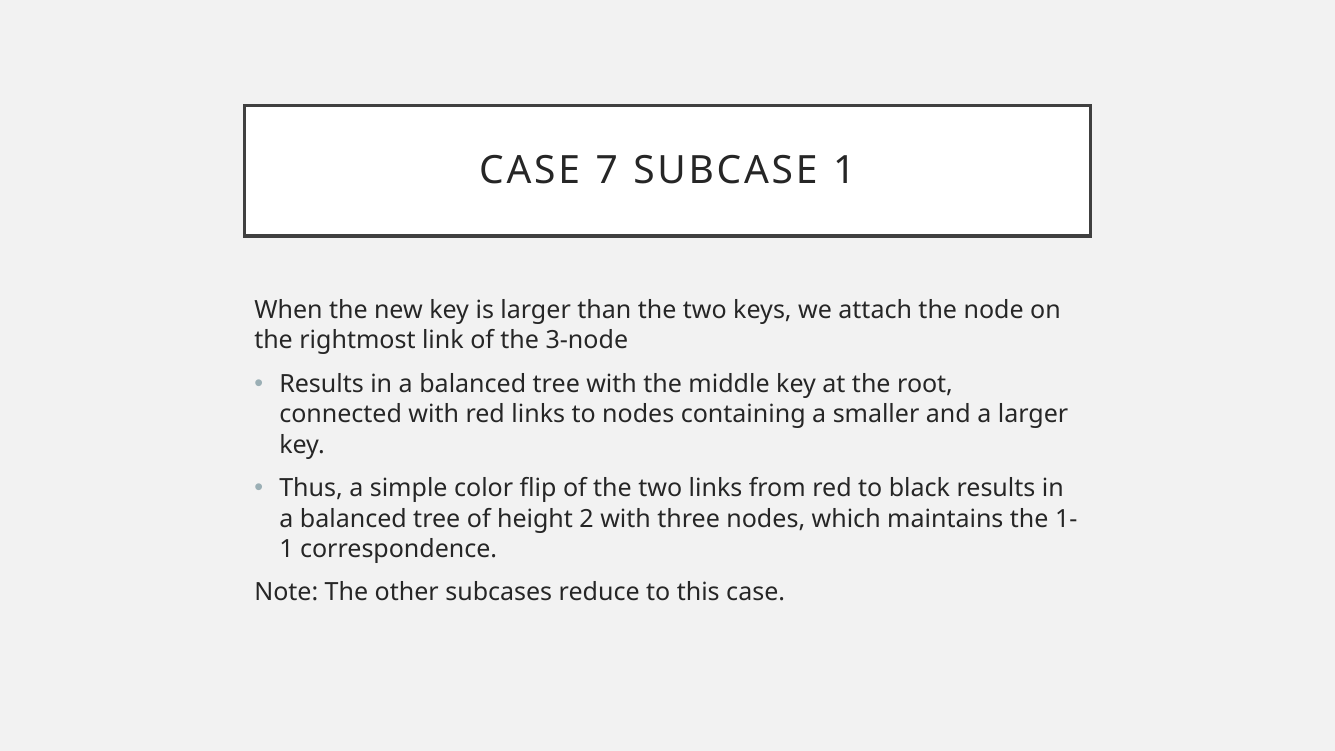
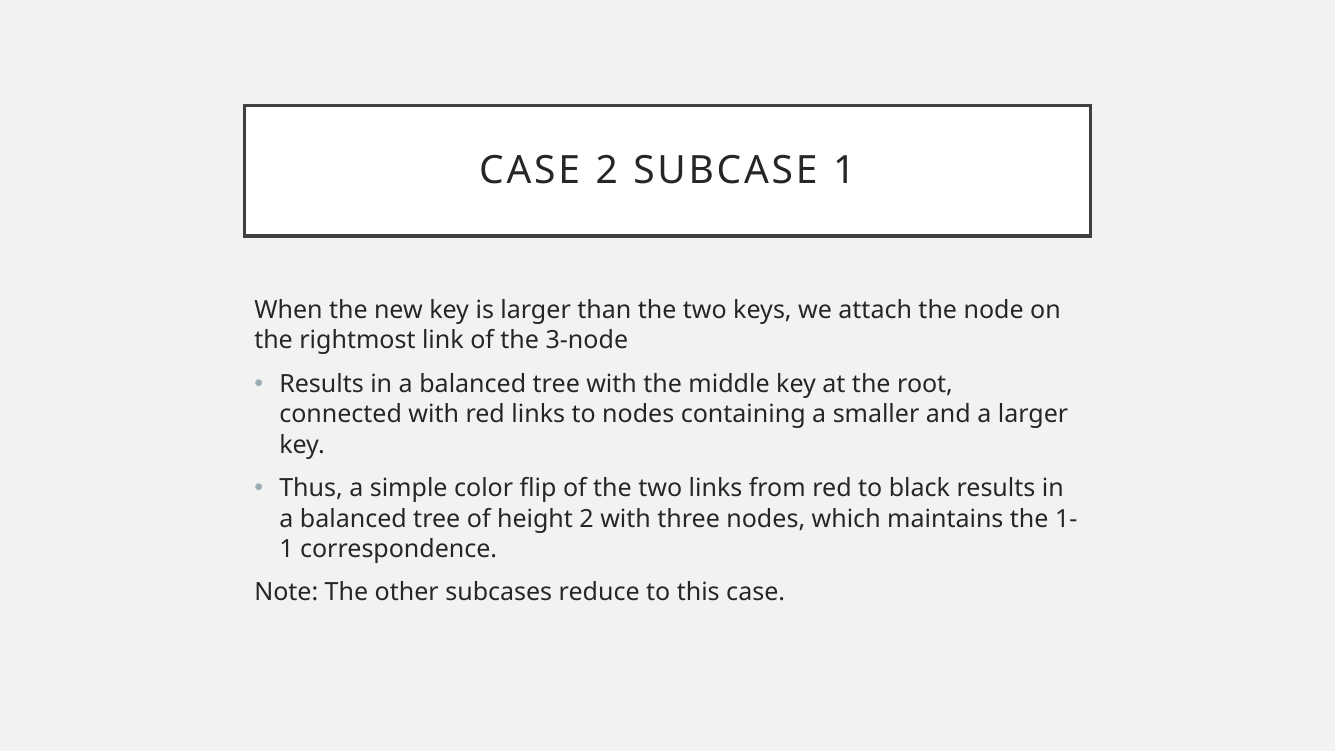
CASE 7: 7 -> 2
